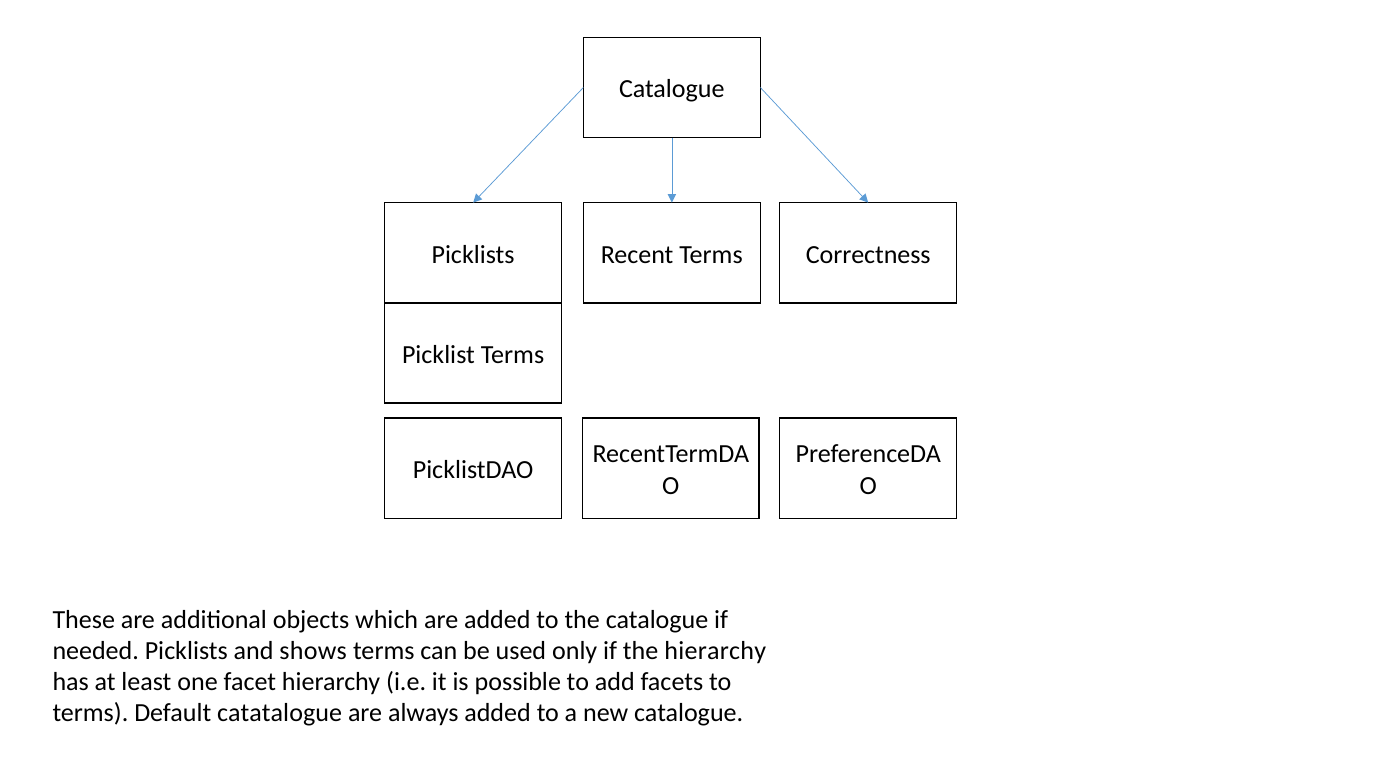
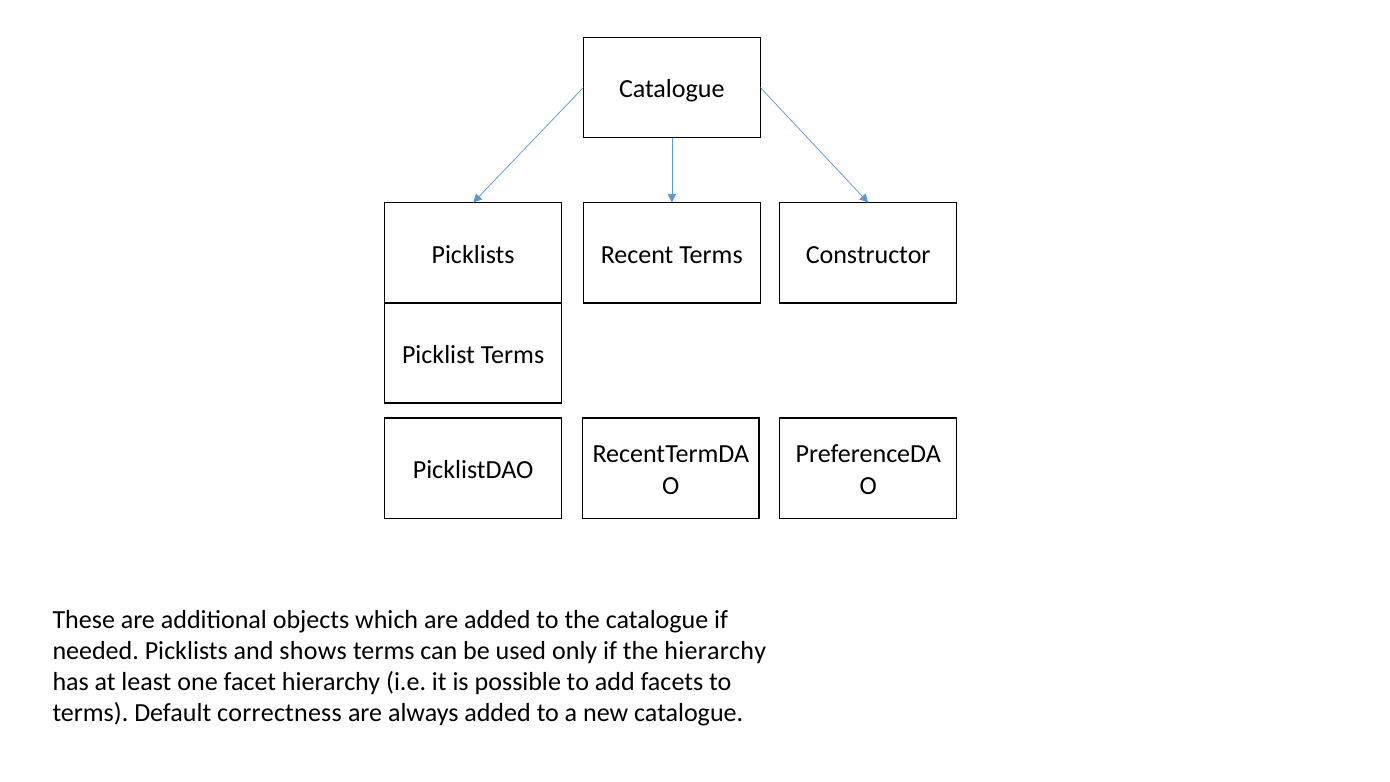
Correctness: Correctness -> Constructor
catatalogue: catatalogue -> correctness
